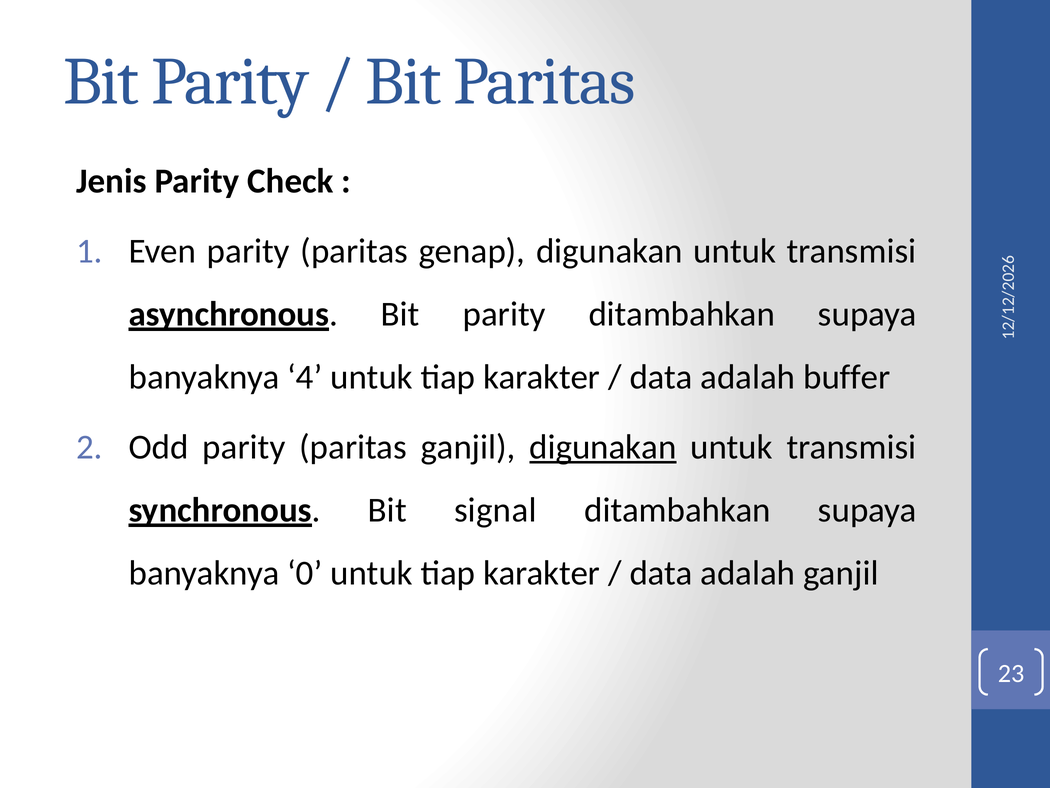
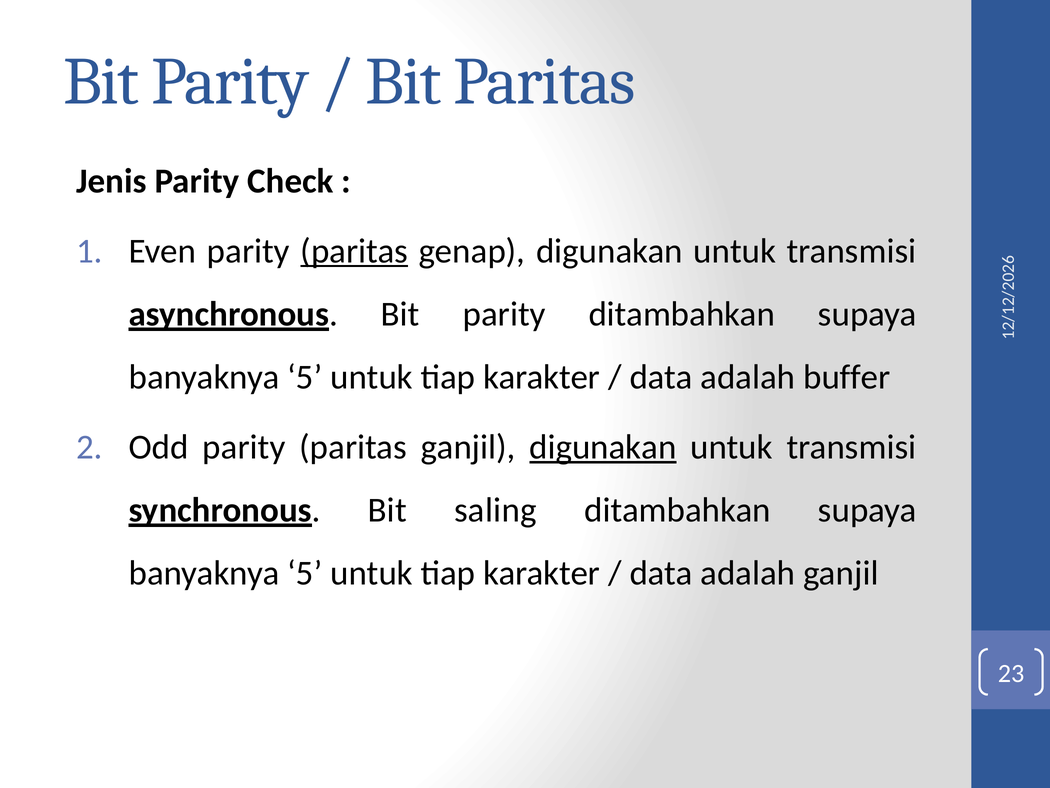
paritas at (354, 251) underline: none -> present
4 at (305, 377): 4 -> 5
signal: signal -> saling
0 at (305, 573): 0 -> 5
